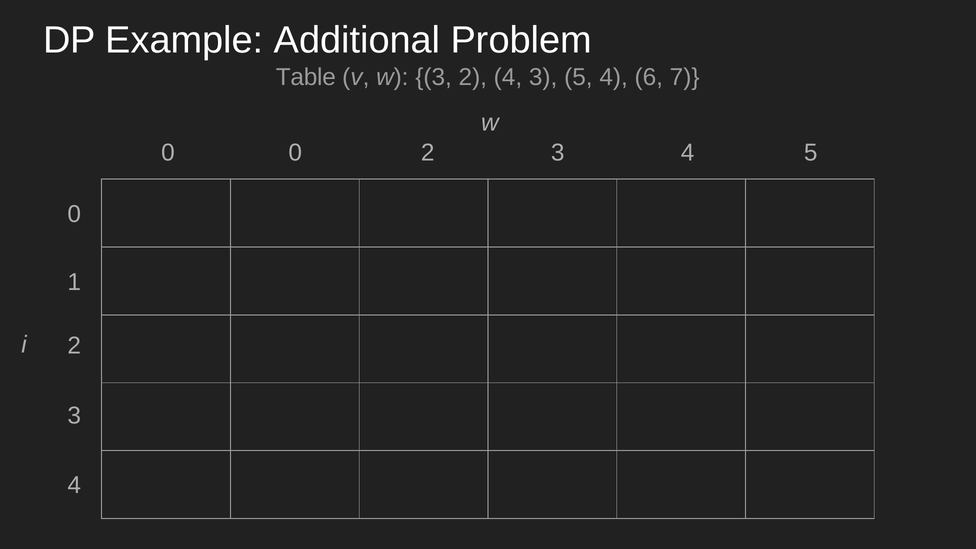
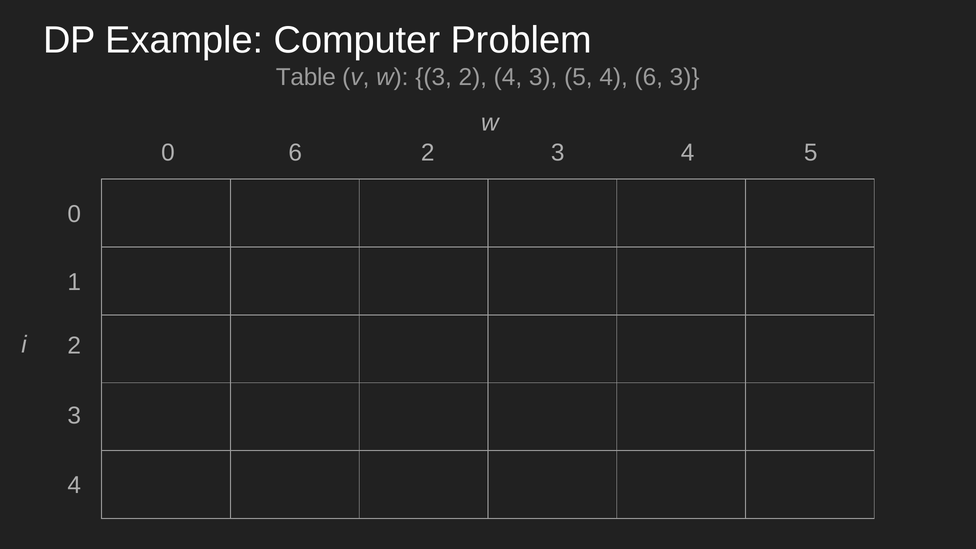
Additional: Additional -> Computer
6 7: 7 -> 3
0 0: 0 -> 6
